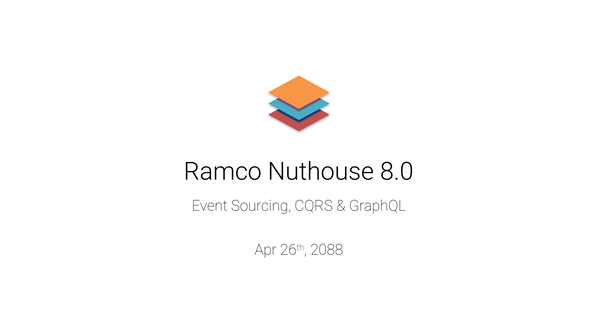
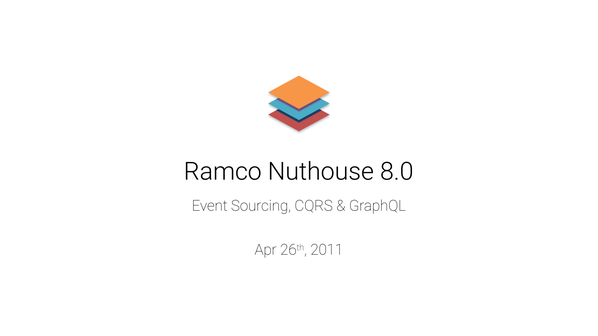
2088: 2088 -> 2011
